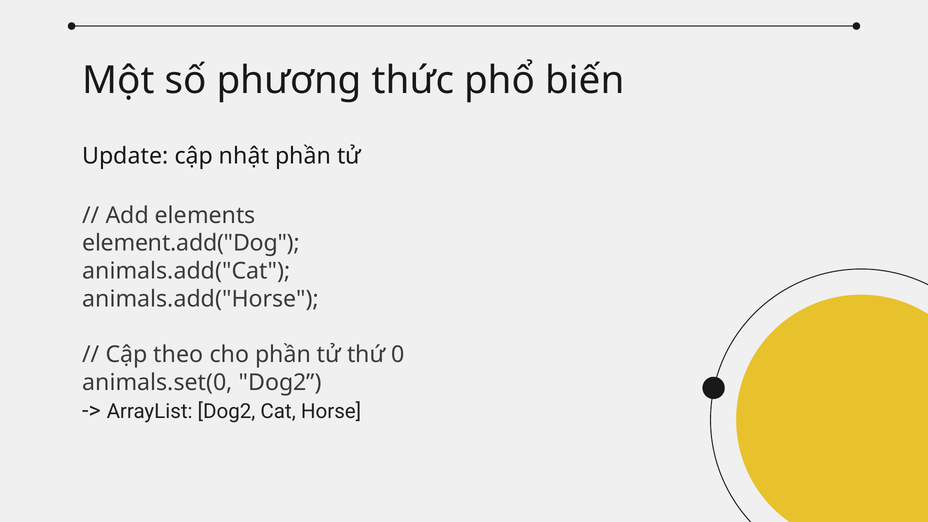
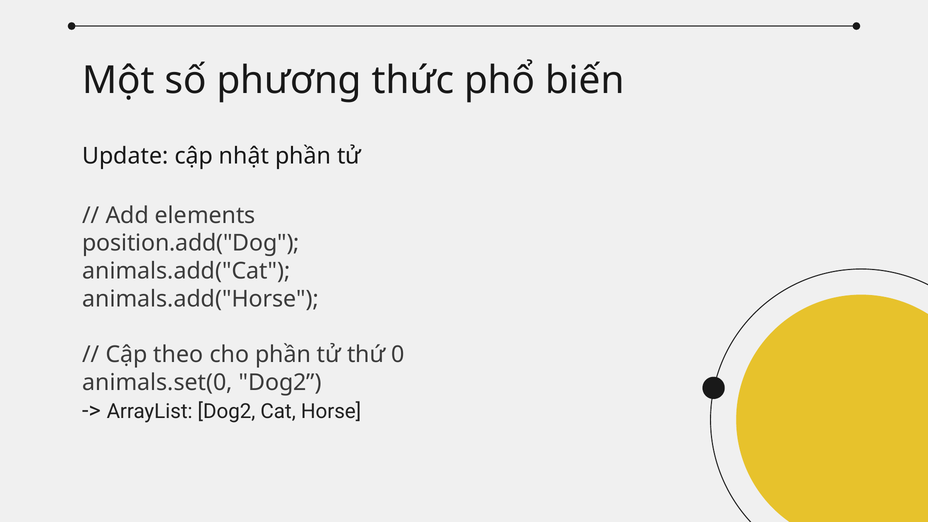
element.add("Dog: element.add("Dog -> position.add("Dog
